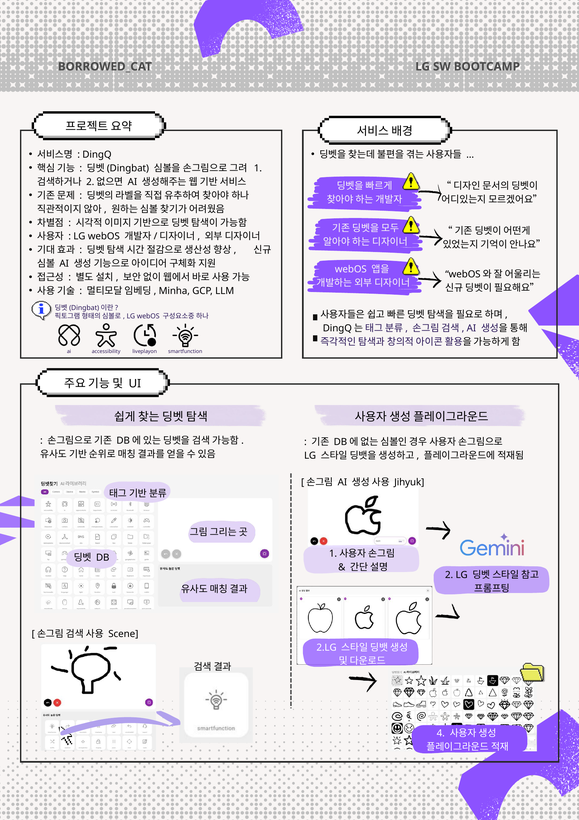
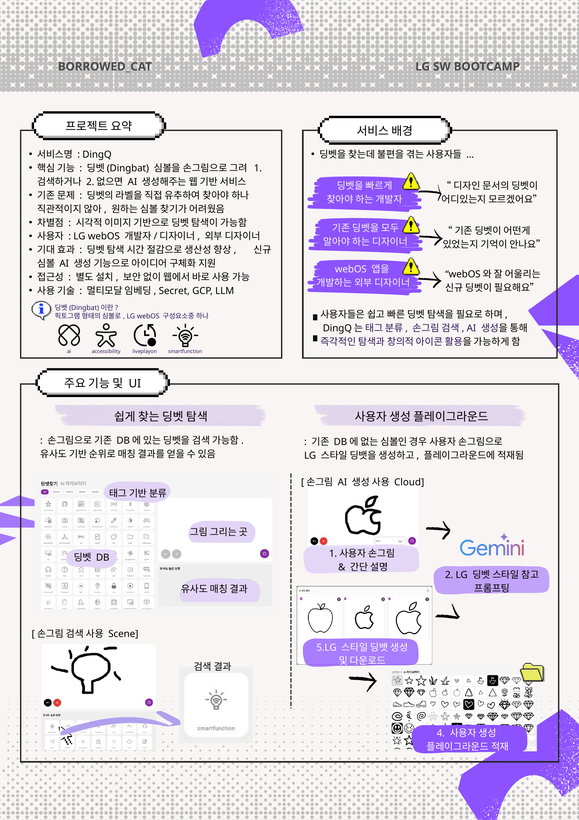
Minha: Minha -> Secret
Jihyuk: Jihyuk -> Cloud
2.LG: 2.LG -> 5.LG
